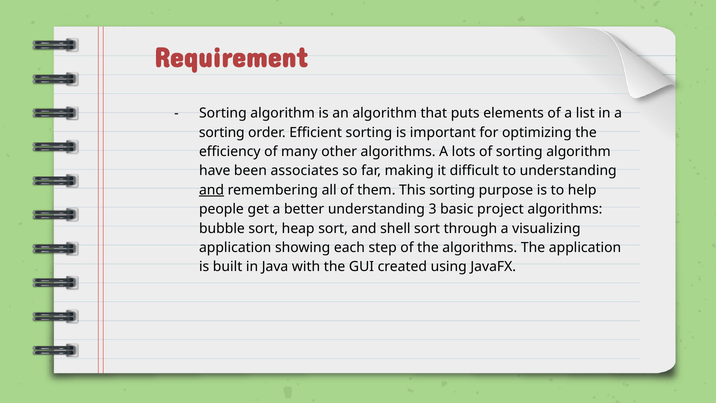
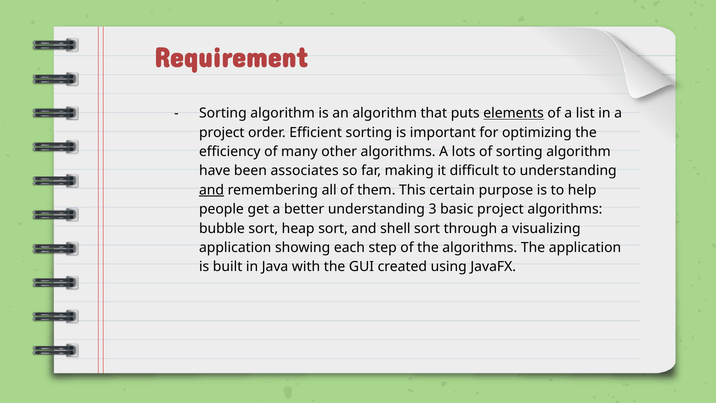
elements underline: none -> present
sorting at (222, 132): sorting -> project
This sorting: sorting -> certain
